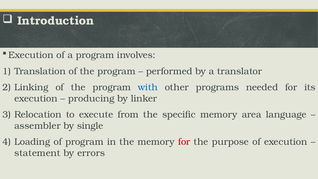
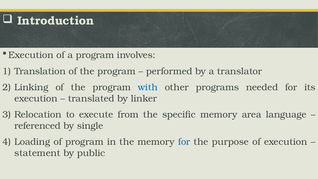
producing: producing -> translated
assembler: assembler -> referenced
for at (184, 142) colour: red -> blue
errors: errors -> public
